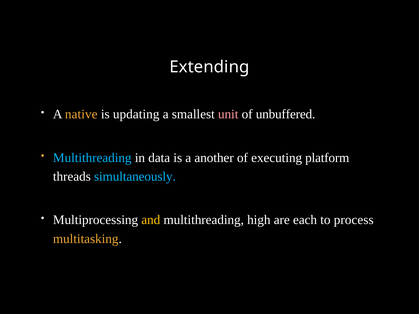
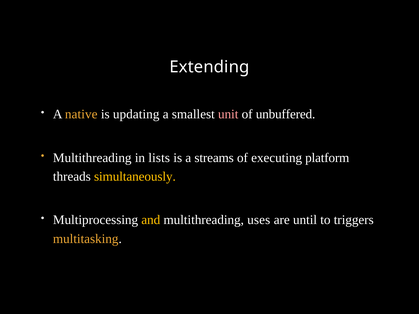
Multithreading at (92, 158) colour: light blue -> white
data: data -> lists
another: another -> streams
simultaneously colour: light blue -> yellow
high: high -> uses
each: each -> until
process: process -> triggers
